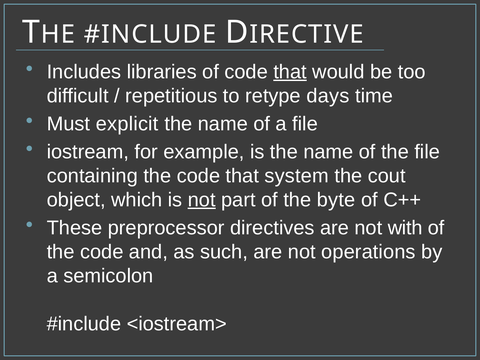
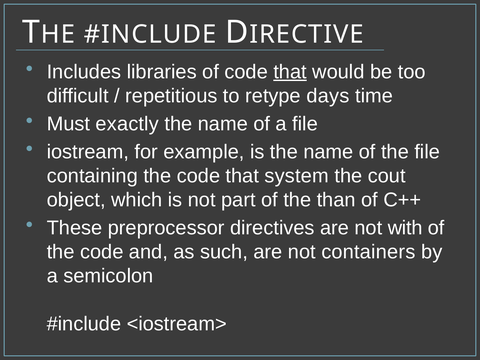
explicit: explicit -> exactly
not at (202, 200) underline: present -> none
byte: byte -> than
operations: operations -> containers
